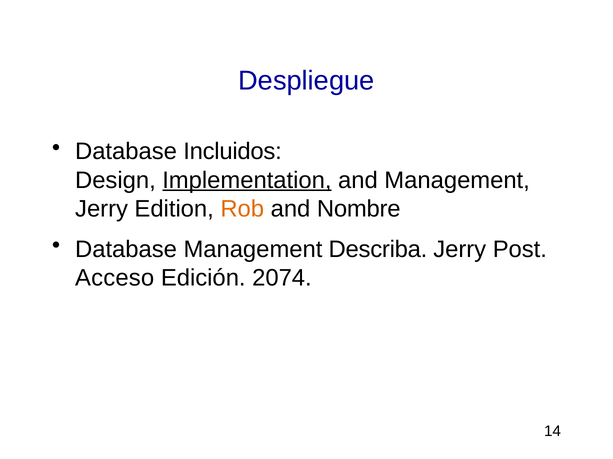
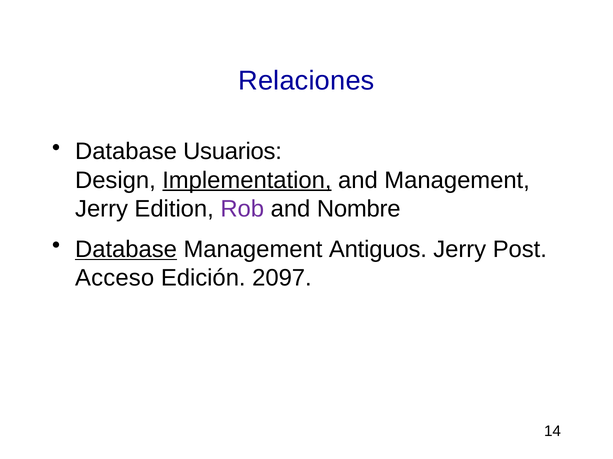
Despliegue: Despliegue -> Relaciones
Incluidos: Incluidos -> Usuarios
Rob colour: orange -> purple
Database at (126, 250) underline: none -> present
Describa: Describa -> Antiguos
2074: 2074 -> 2097
